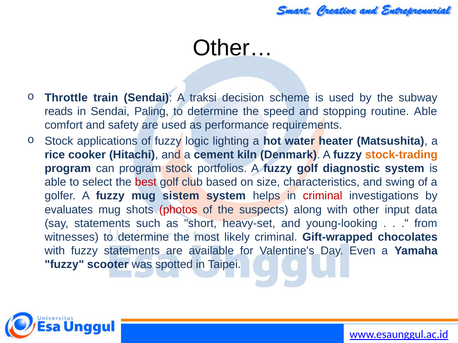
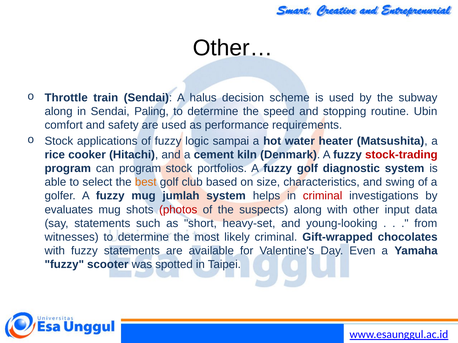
traksi: traksi -> halus
reads at (59, 111): reads -> along
routine Able: Able -> Ubin
lighting: lighting -> sampai
stock-trading colour: orange -> red
best colour: red -> orange
sistem: sistem -> jumlah
